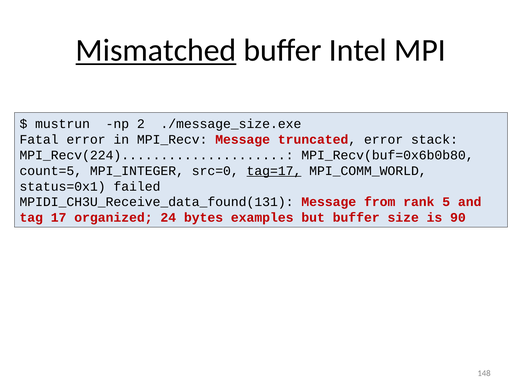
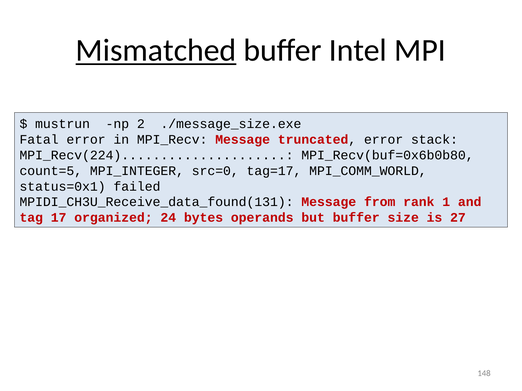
tag=17 underline: present -> none
5: 5 -> 1
examples: examples -> operands
90: 90 -> 27
